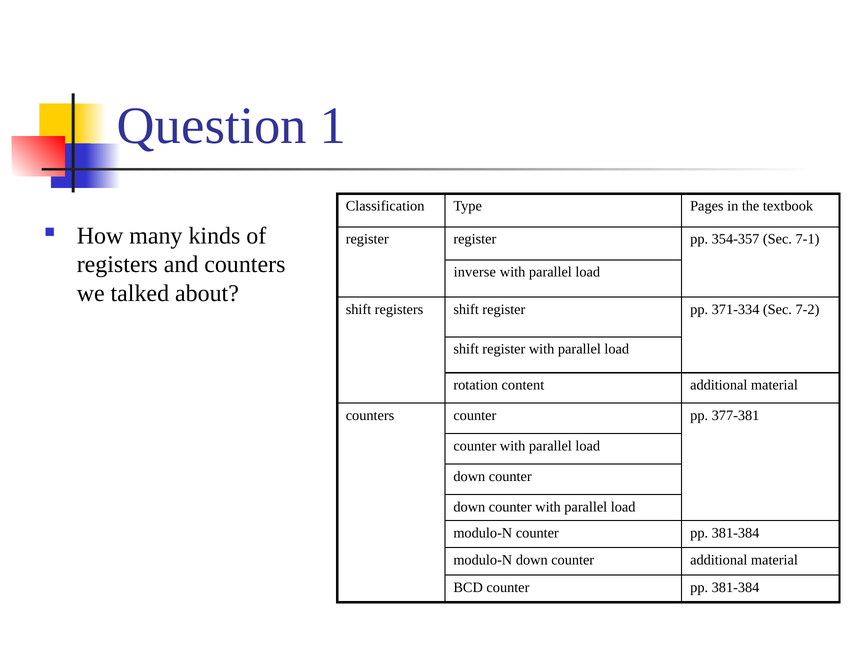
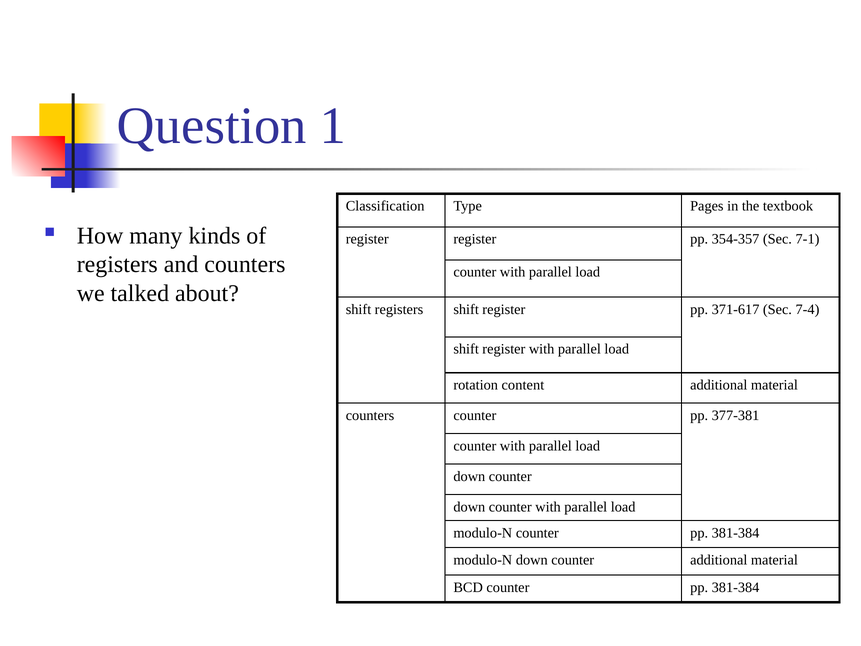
inverse at (475, 272): inverse -> counter
371-334: 371-334 -> 371-617
7-2: 7-2 -> 7-4
